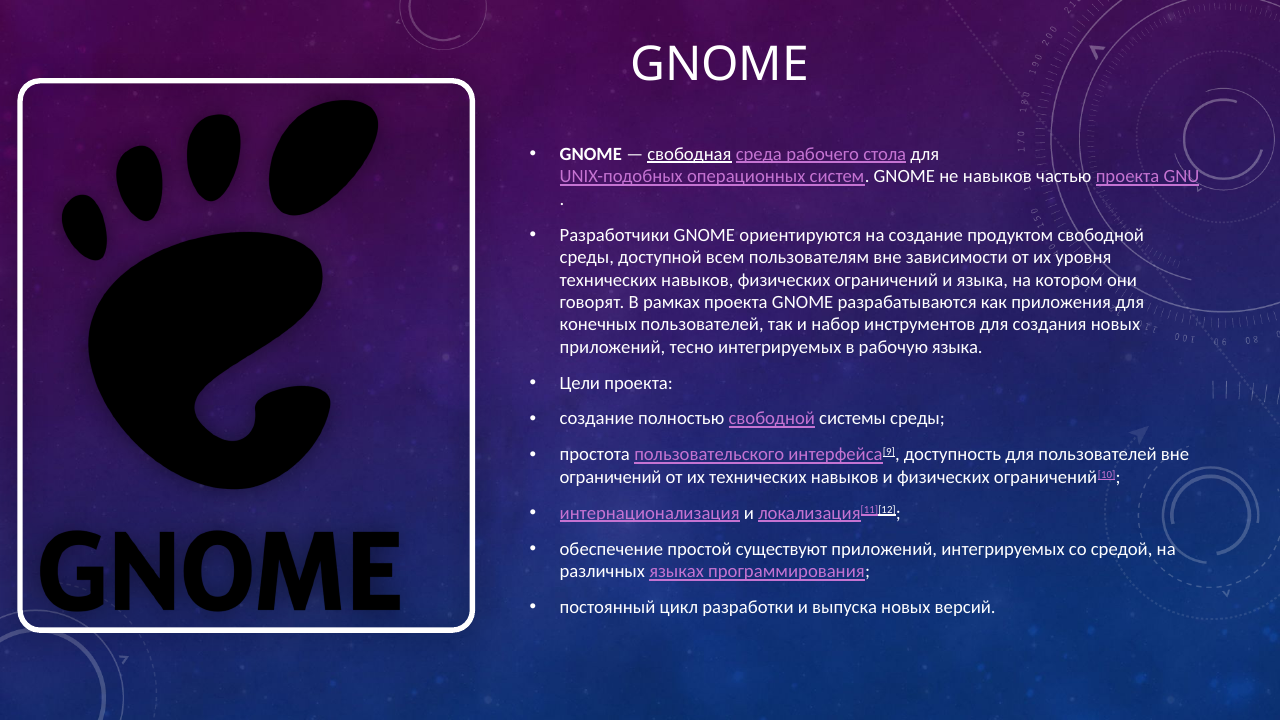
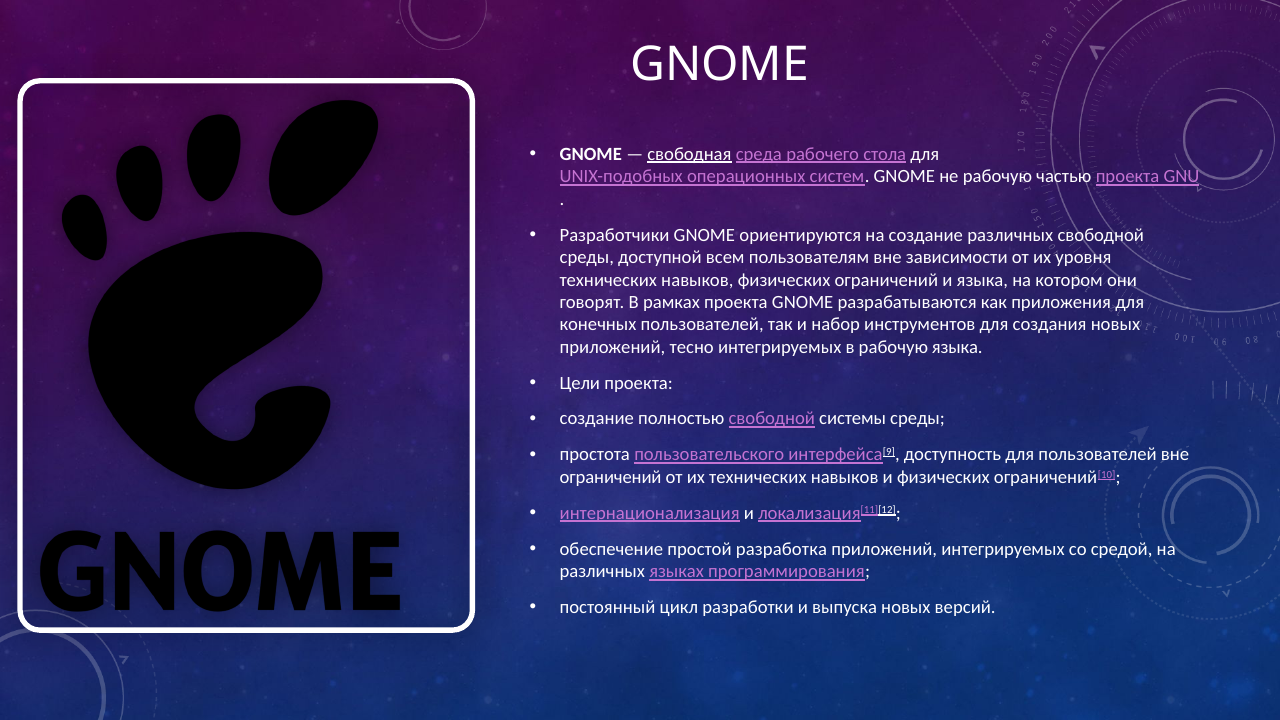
не навыков: навыков -> рабочую
создание продуктом: продуктом -> различных
существуют: существуют -> разработка
